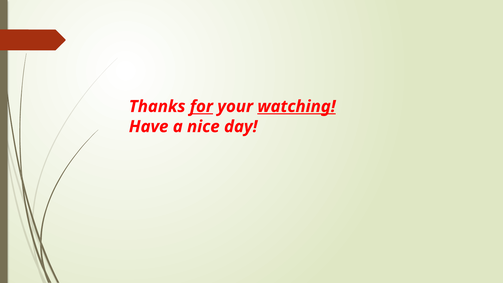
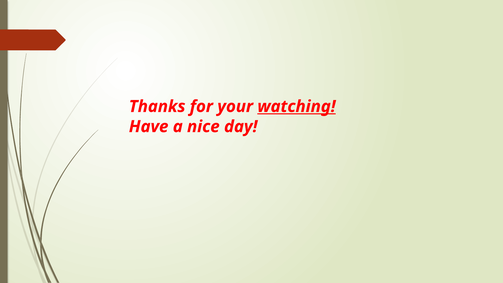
for underline: present -> none
